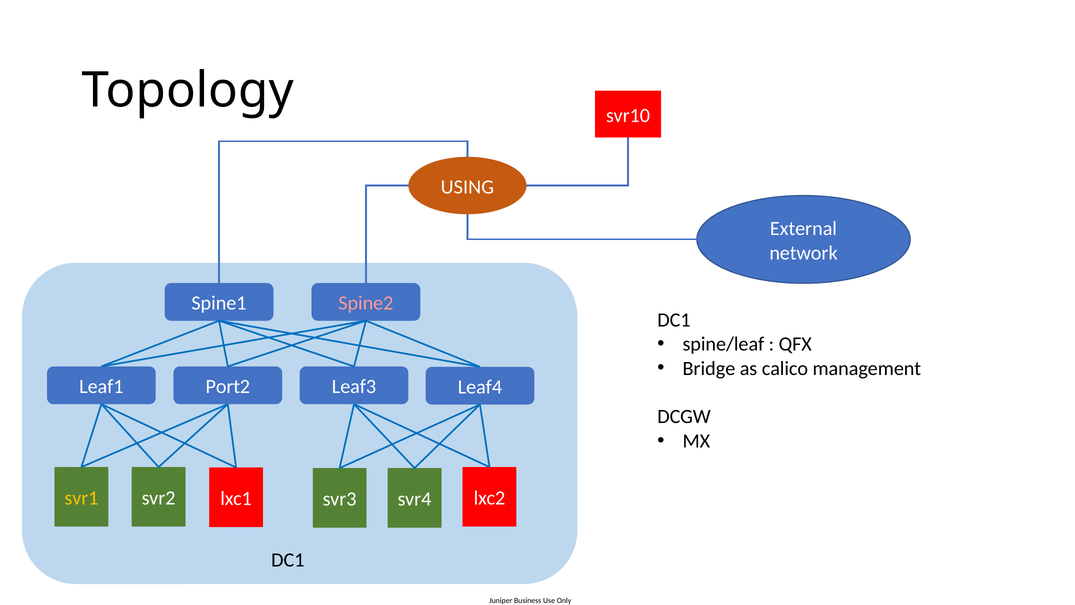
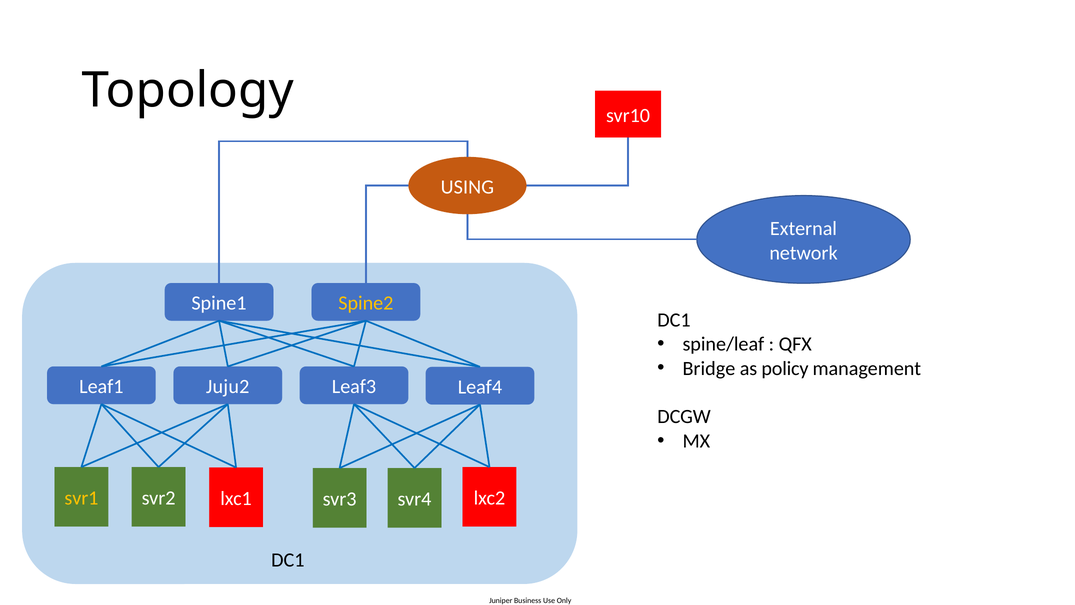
Spine2 colour: pink -> yellow
calico: calico -> policy
Port2: Port2 -> Juju2
